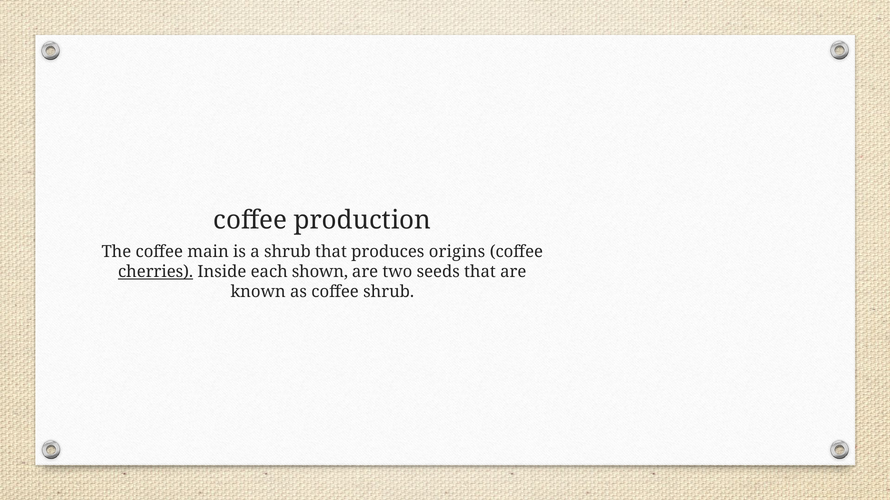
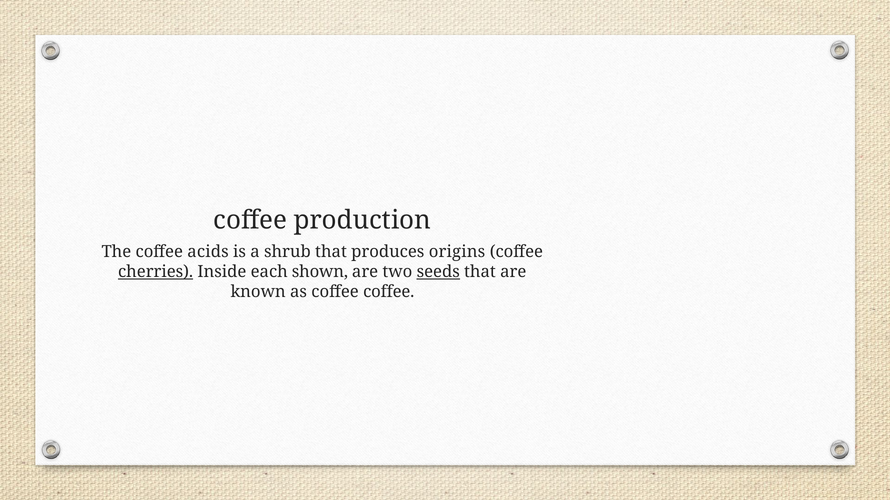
main: main -> acids
seeds underline: none -> present
coffee shrub: shrub -> coffee
